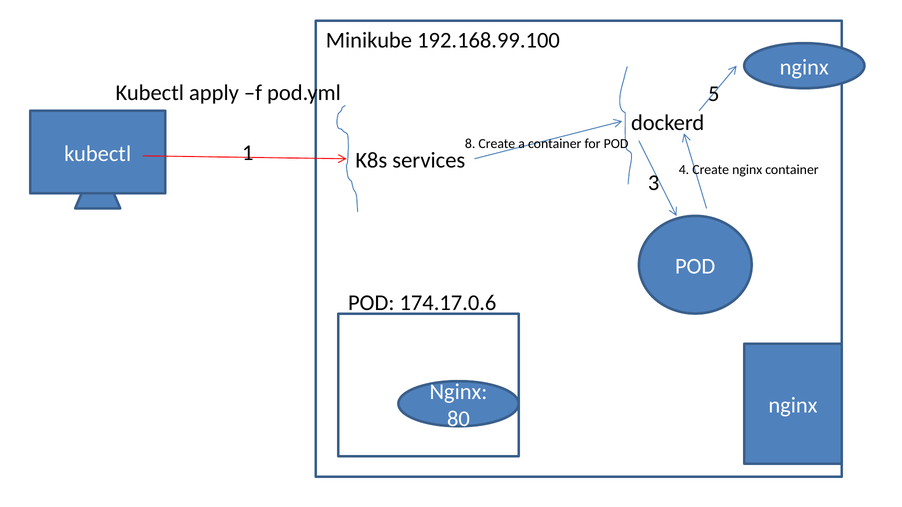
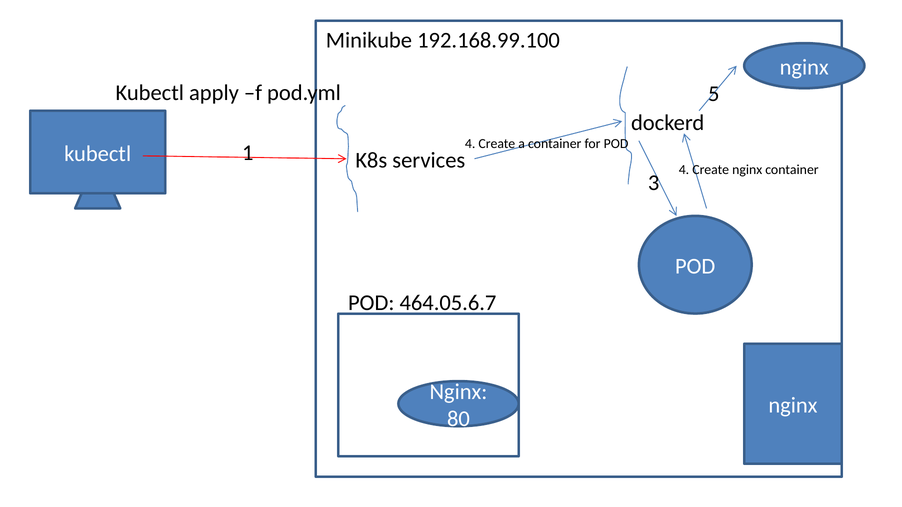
1 8: 8 -> 4
174.17.0.6: 174.17.0.6 -> 464.05.6.7
